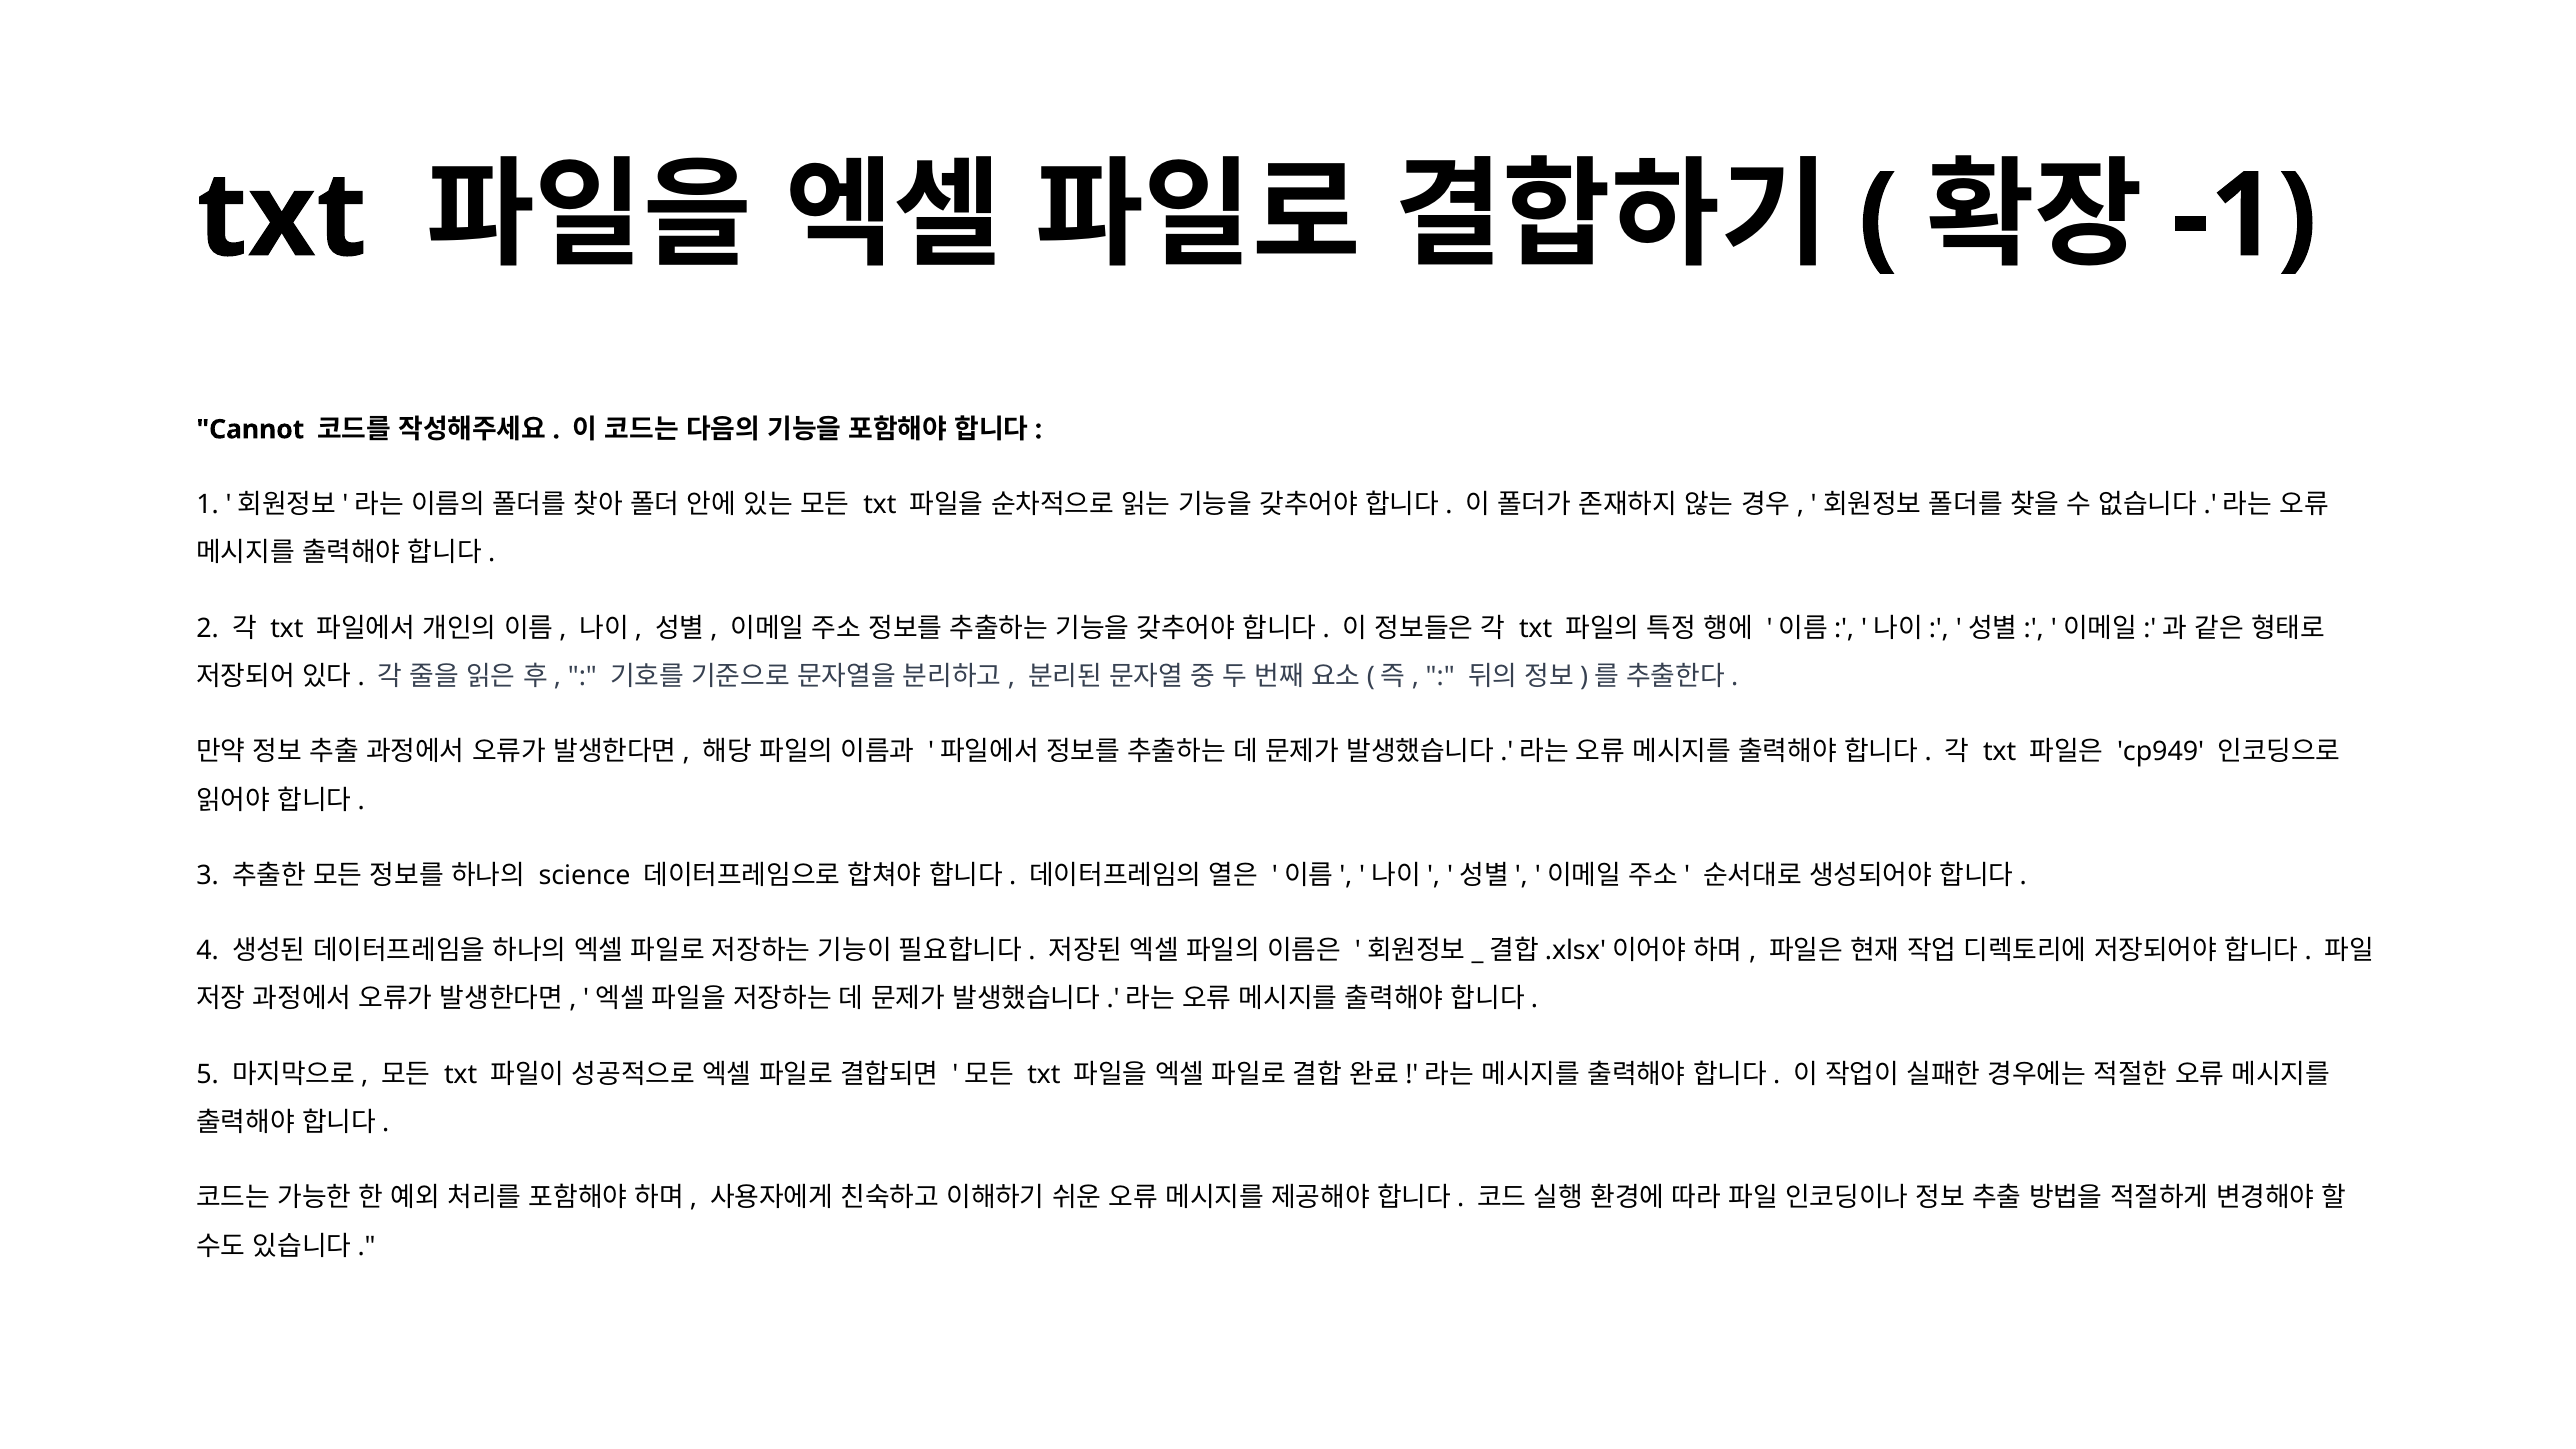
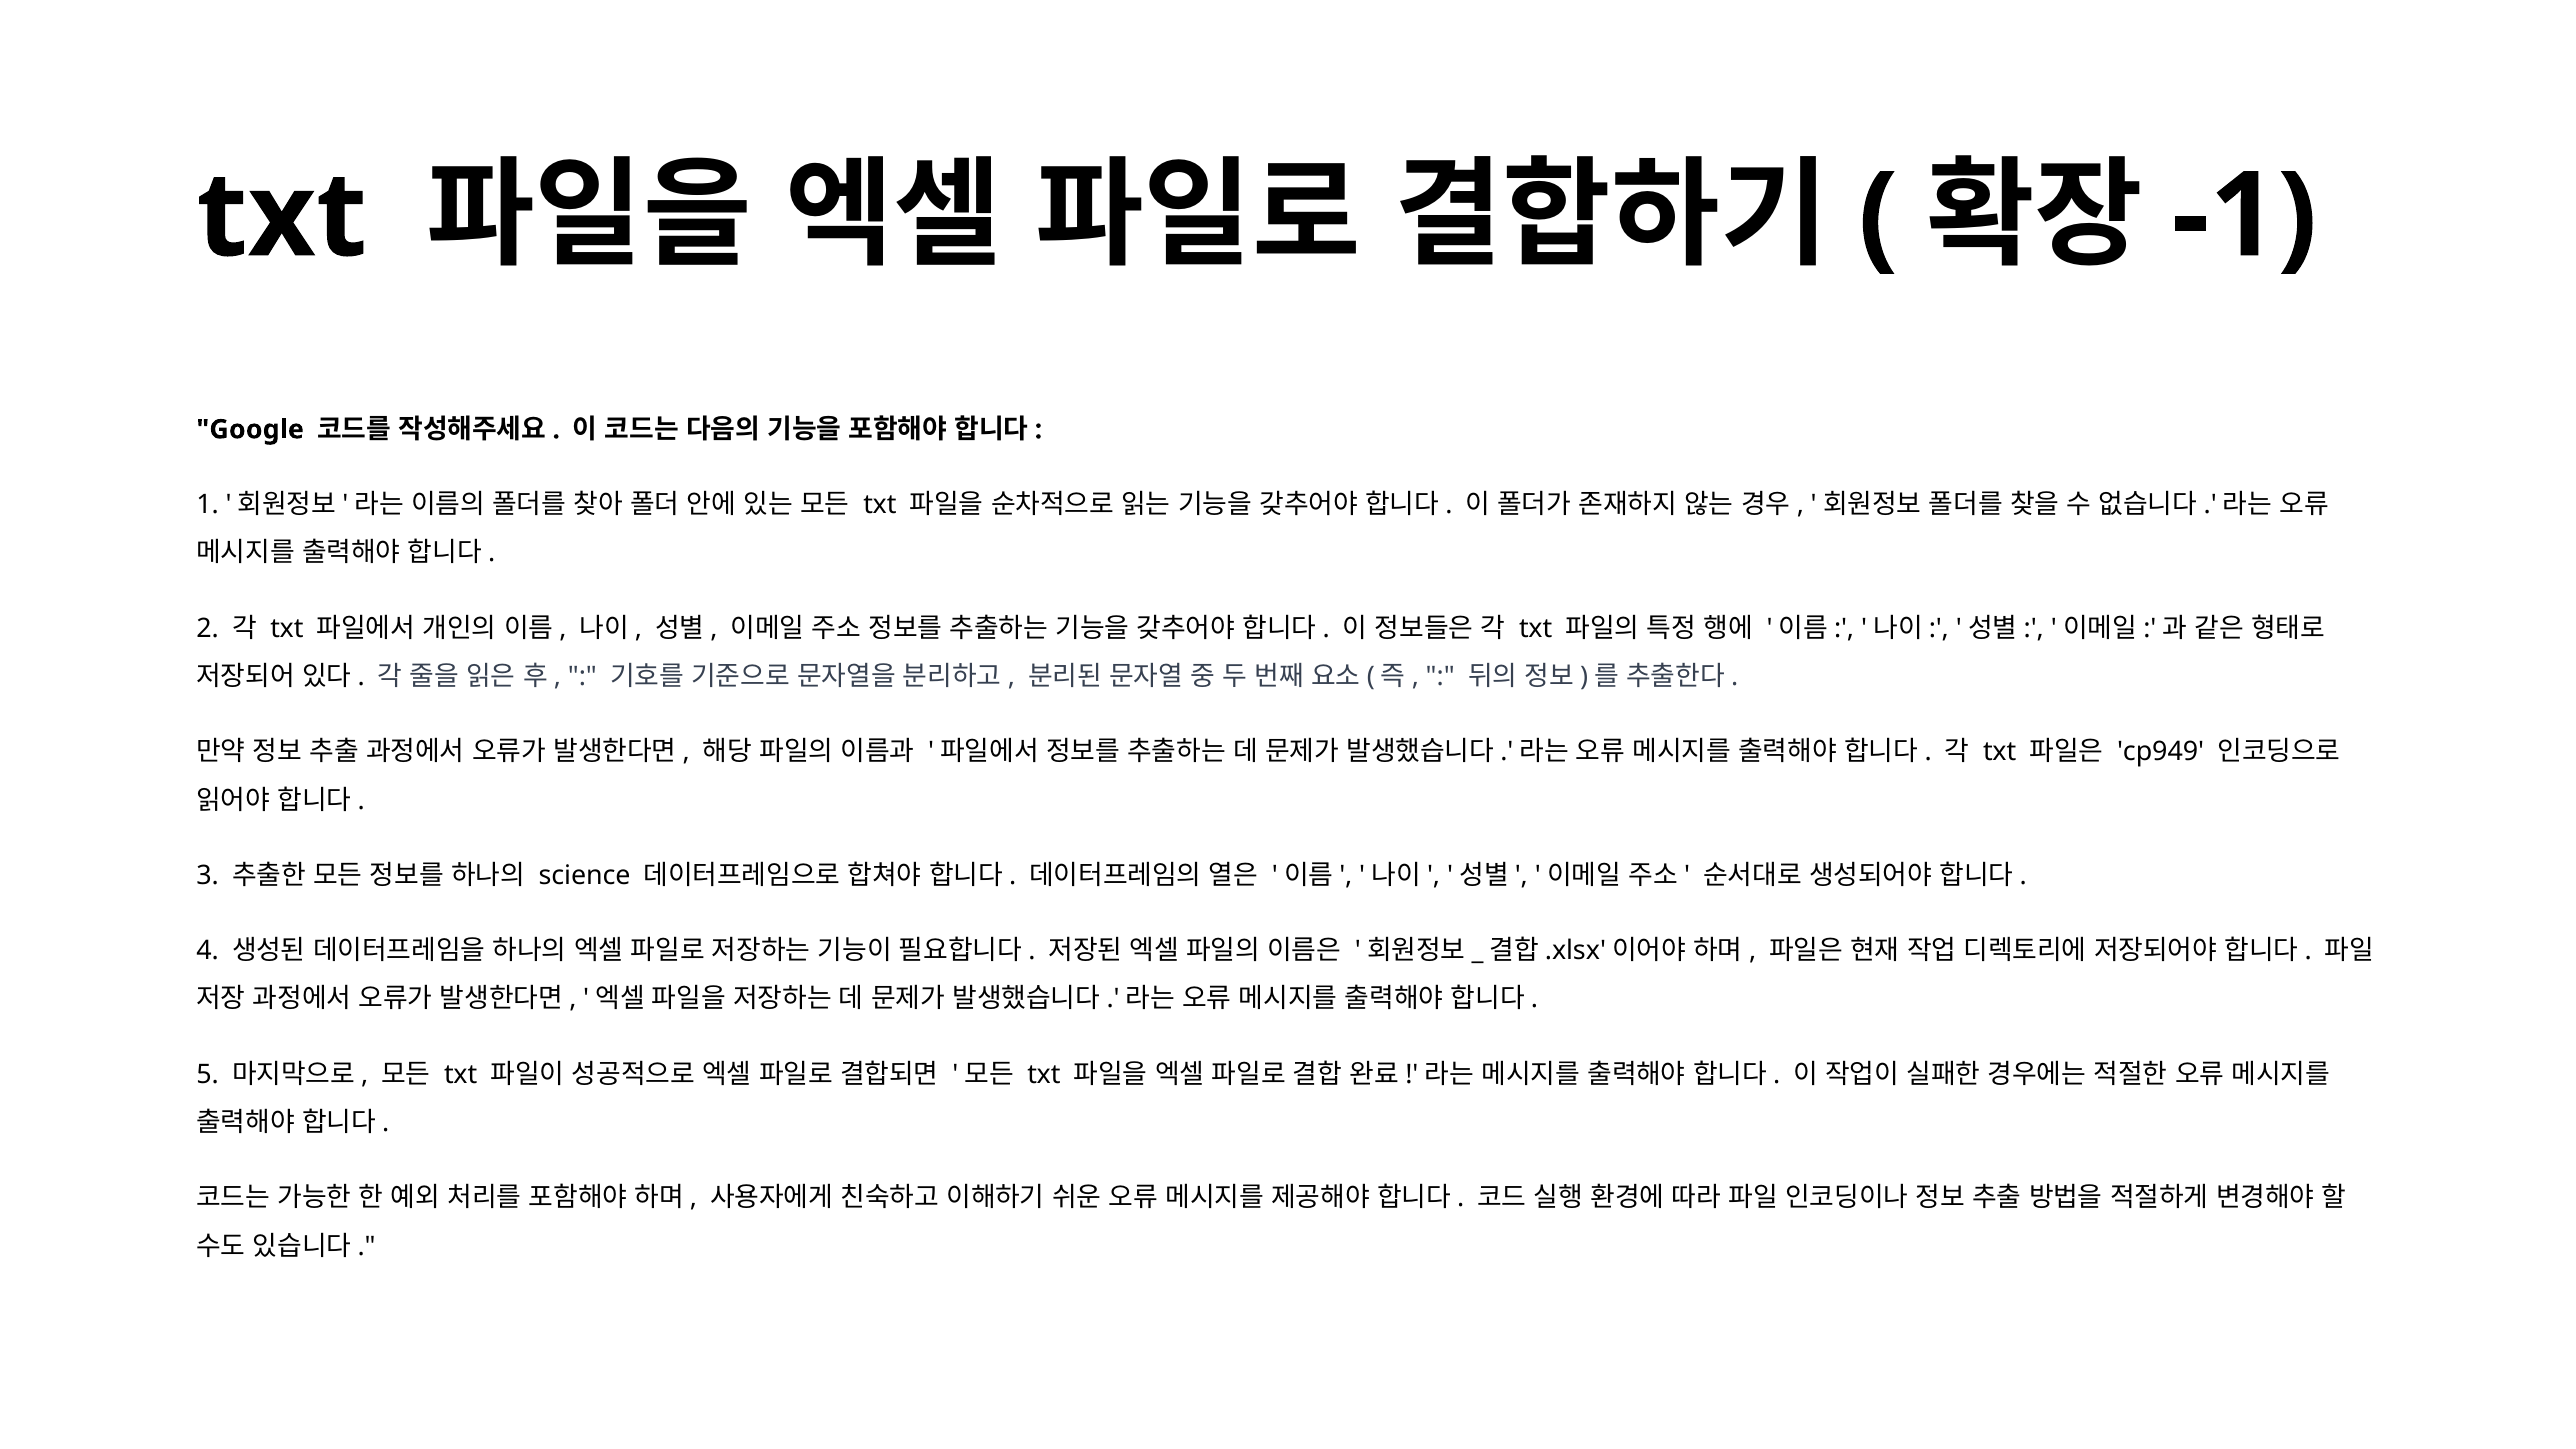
Cannot: Cannot -> Google
